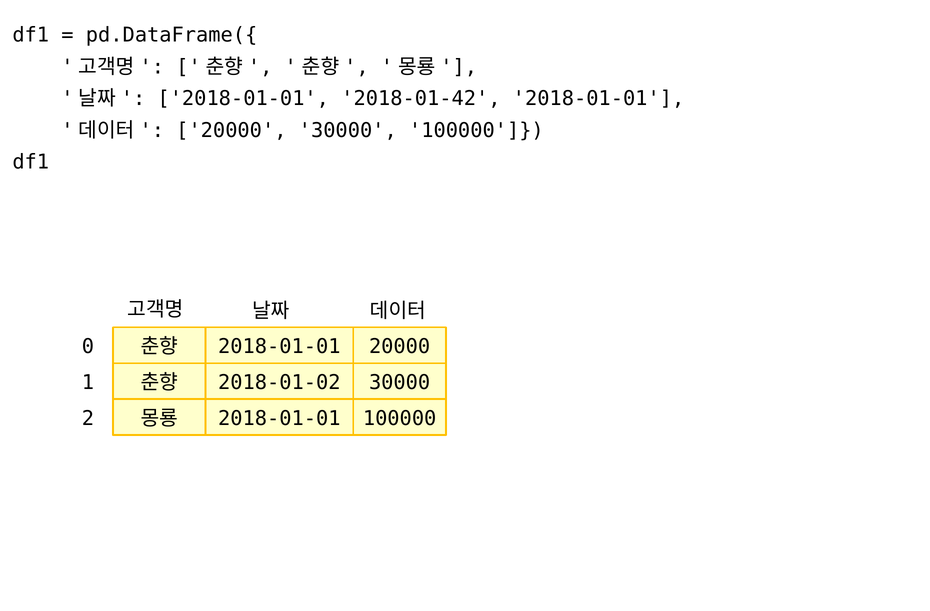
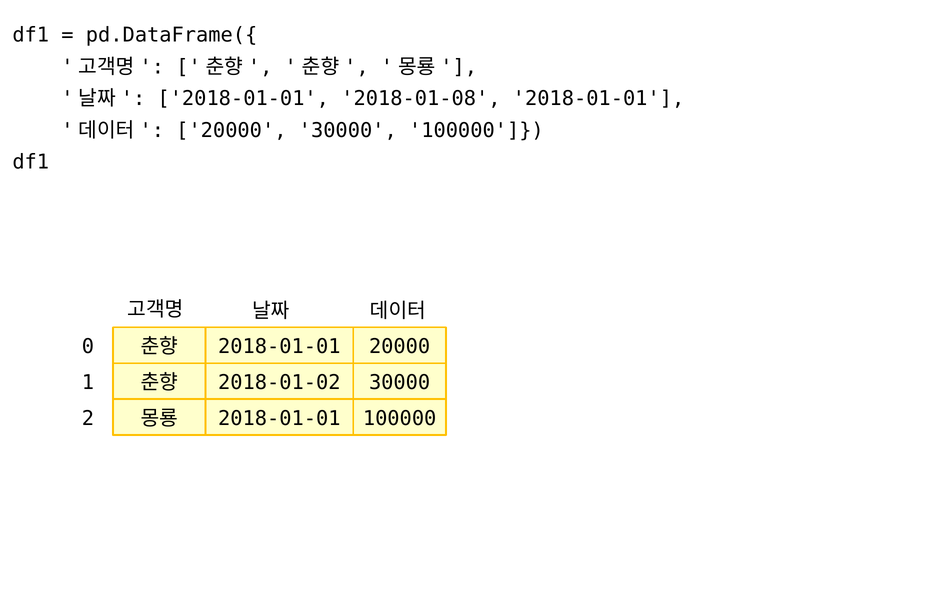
2018-01-42: 2018-01-42 -> 2018-01-08
